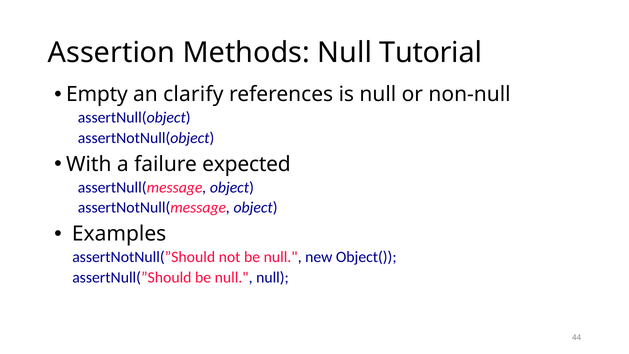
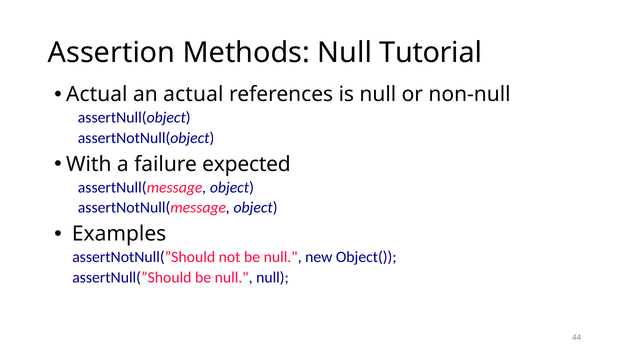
Empty at (97, 94): Empty -> Actual
an clarify: clarify -> actual
